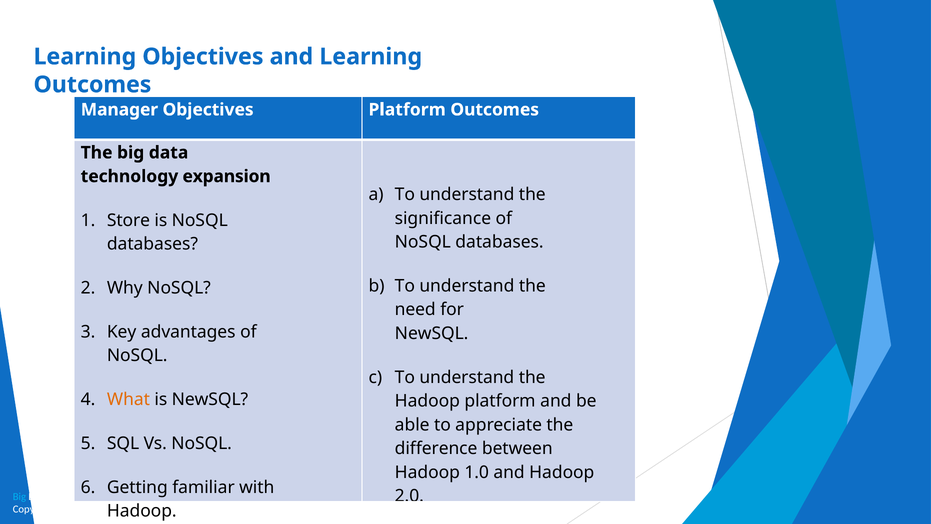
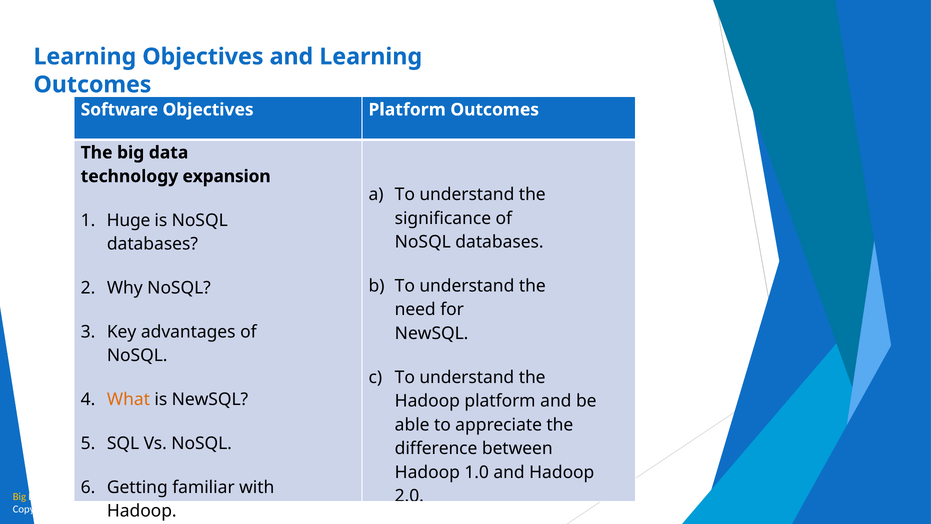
Manager: Manager -> Software
Store: Store -> Huge
Big at (19, 496) colour: light blue -> yellow
